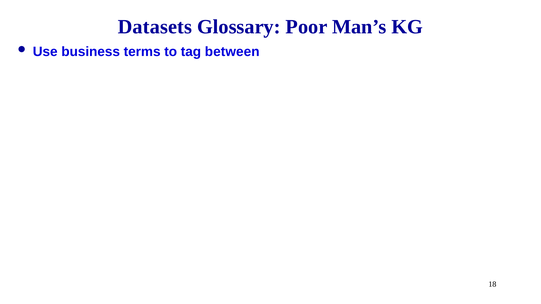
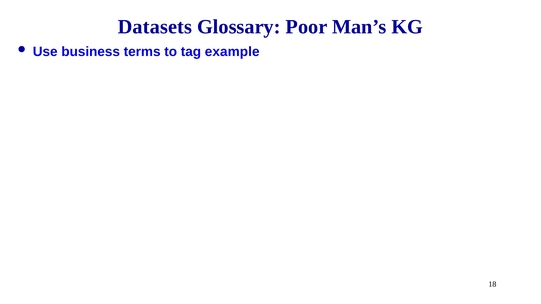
between: between -> example
